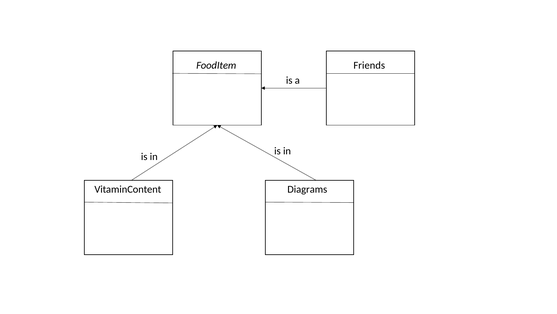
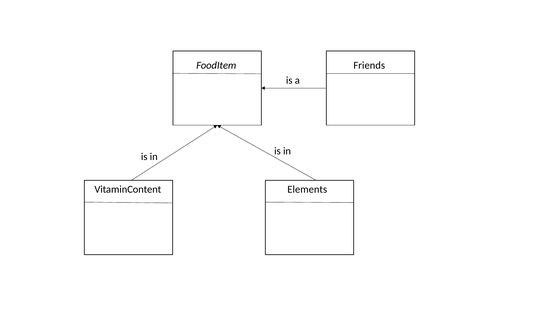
Diagrams: Diagrams -> Elements
